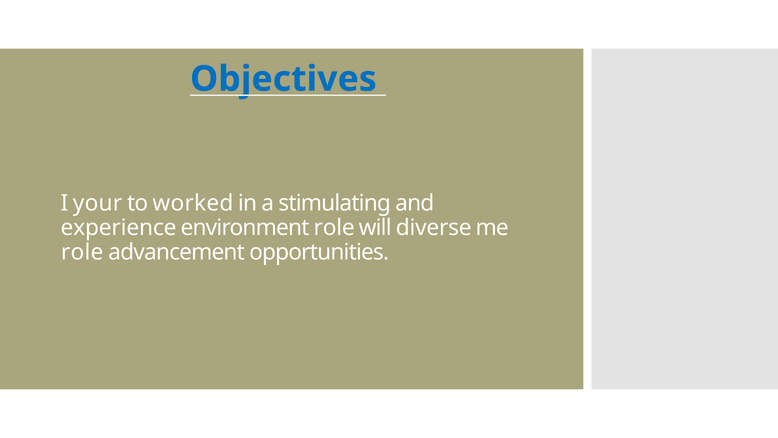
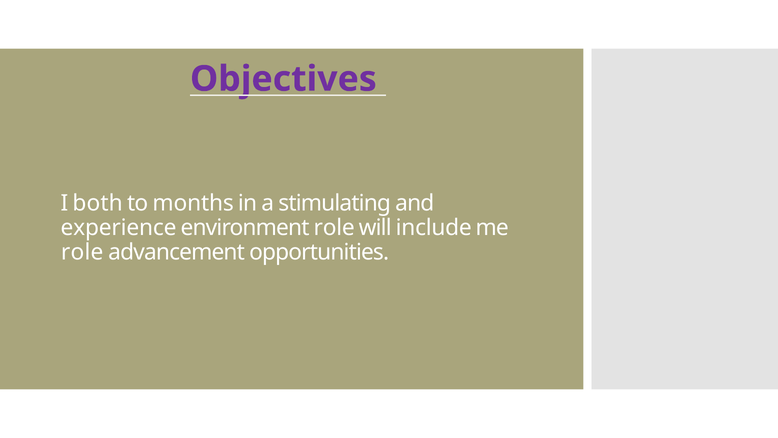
Objectives colour: blue -> purple
your: your -> both
worked: worked -> months
diverse: diverse -> include
